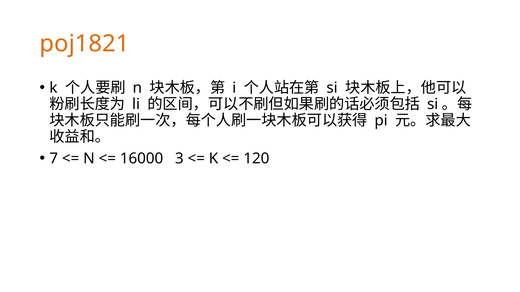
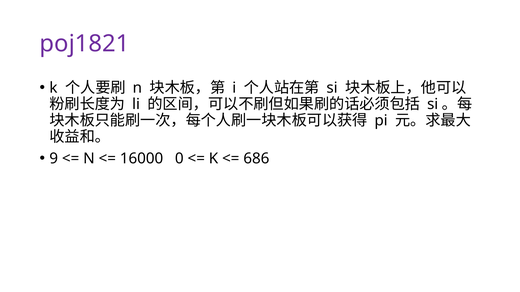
poj1821 colour: orange -> purple
7: 7 -> 9
3: 3 -> 0
120: 120 -> 686
